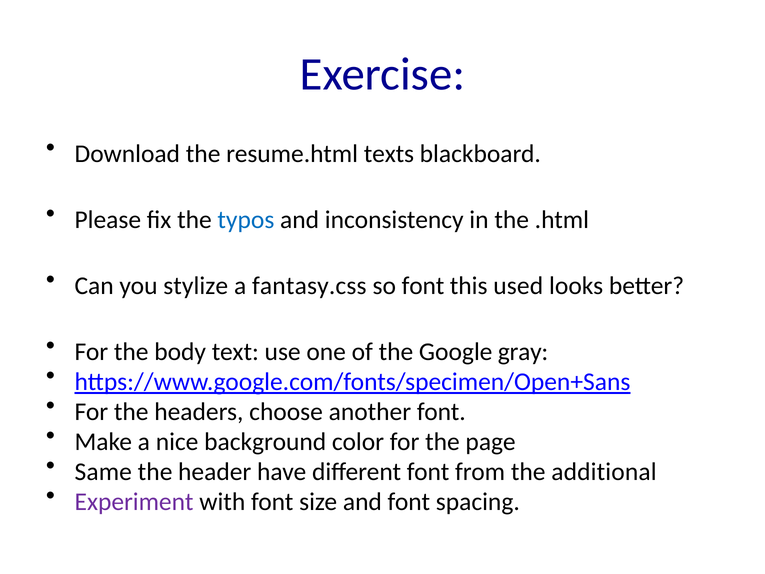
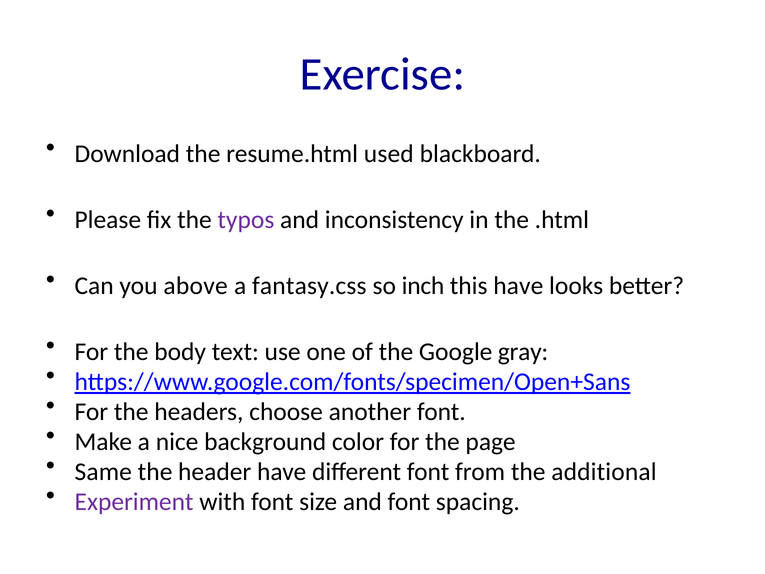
texts: texts -> used
typos colour: blue -> purple
stylize: stylize -> above
so font: font -> inch
this used: used -> have
